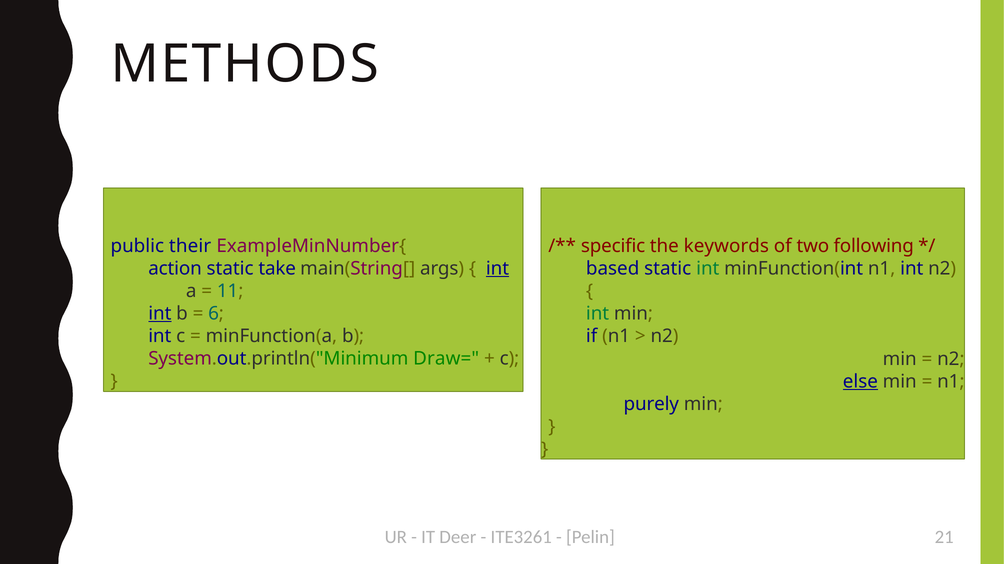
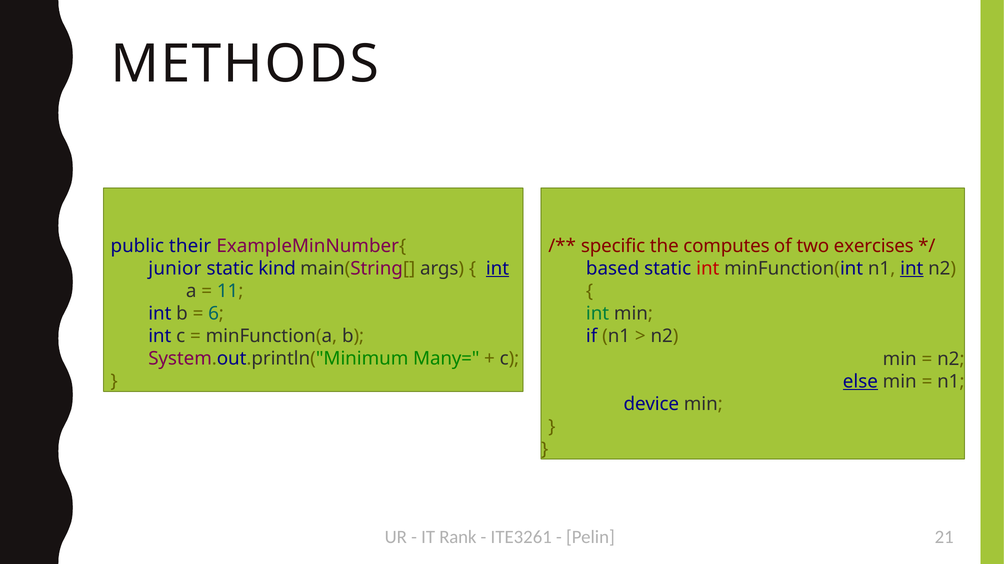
keywords: keywords -> computes
following: following -> exercises
action: action -> junior
take: take -> kind
int at (708, 269) colour: green -> red
int at (912, 269) underline: none -> present
int at (160, 314) underline: present -> none
Draw=: Draw= -> Many=
purely: purely -> device
Deer: Deer -> Rank
